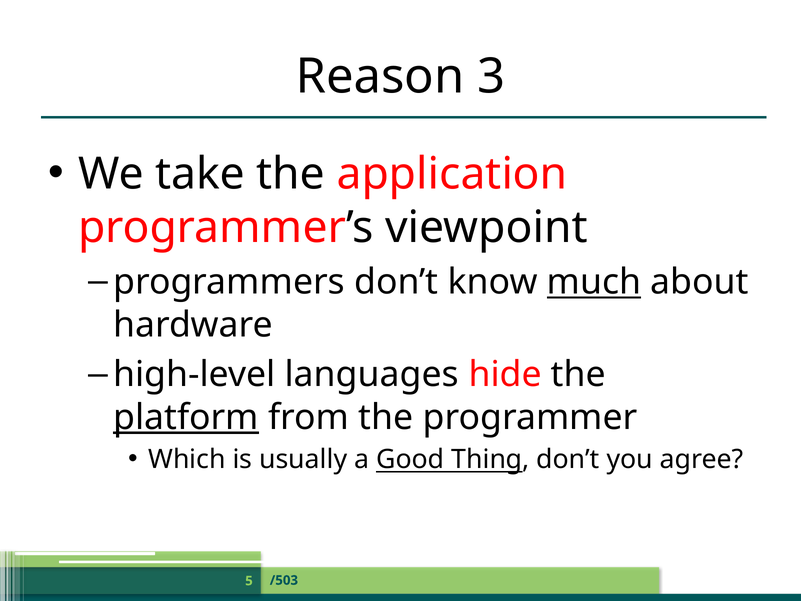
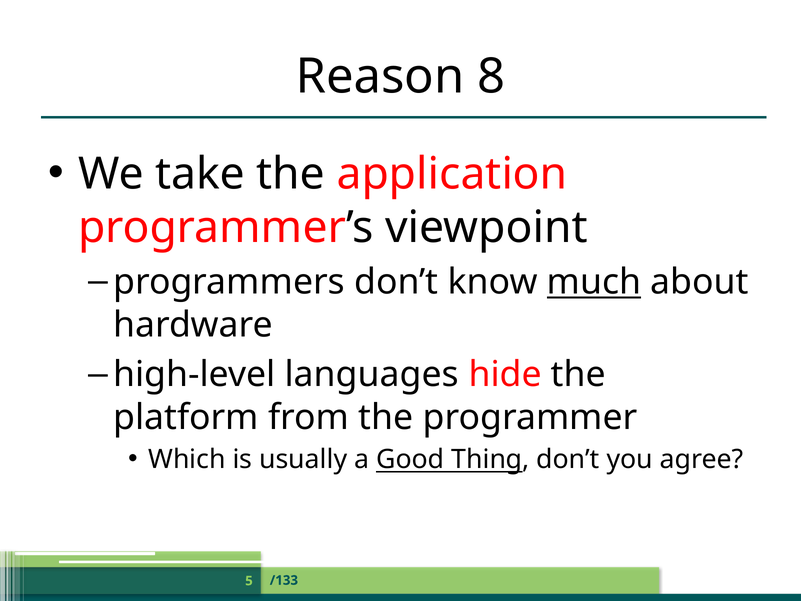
3: 3 -> 8
platform underline: present -> none
/503: /503 -> /133
